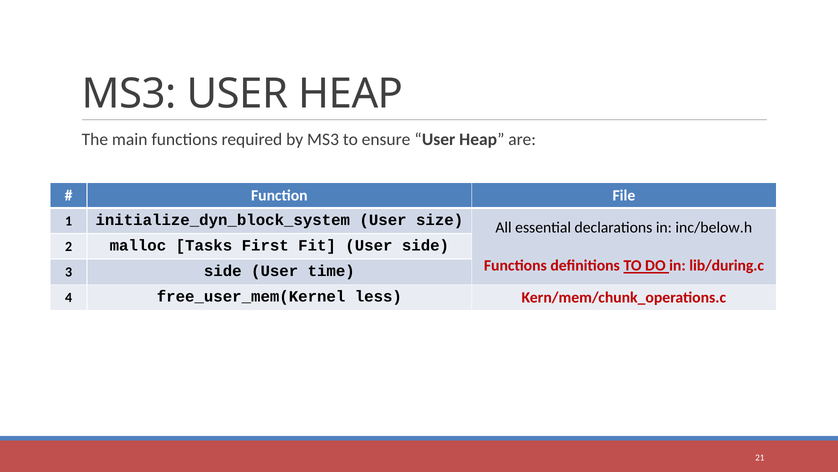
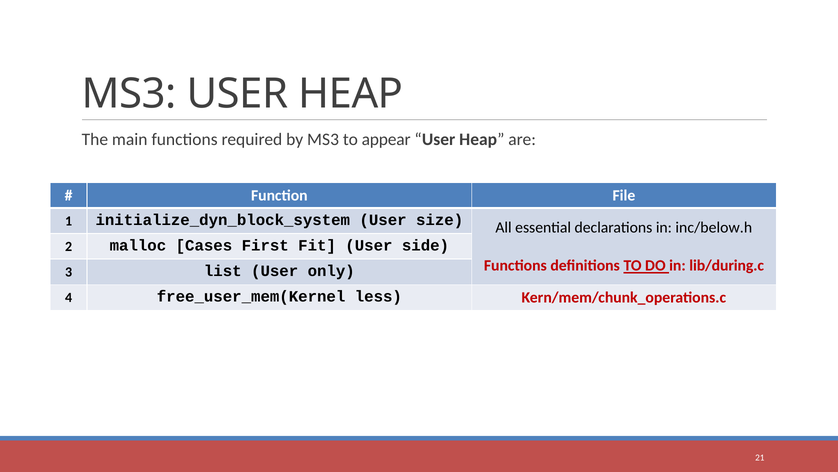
ensure: ensure -> appear
Tasks: Tasks -> Cases
3 side: side -> list
time: time -> only
